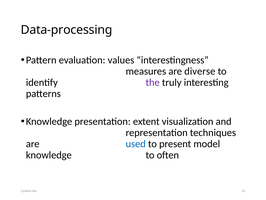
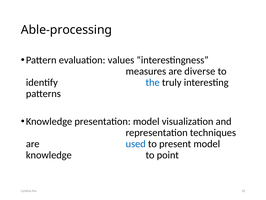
Data-processing: Data-processing -> Able-processing
the colour: purple -> blue
presentation extent: extent -> model
often: often -> point
